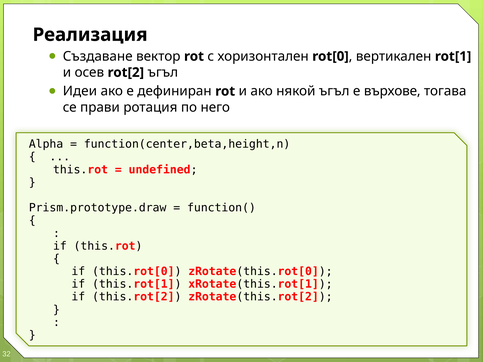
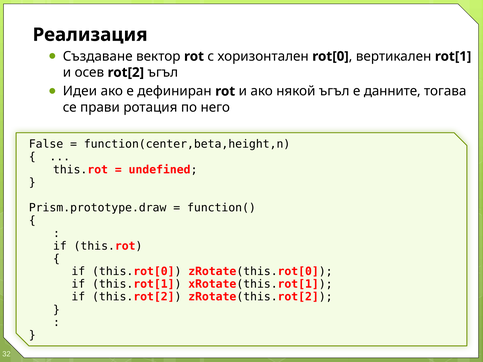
върхове: върхове -> данните
Alpha: Alpha -> False
